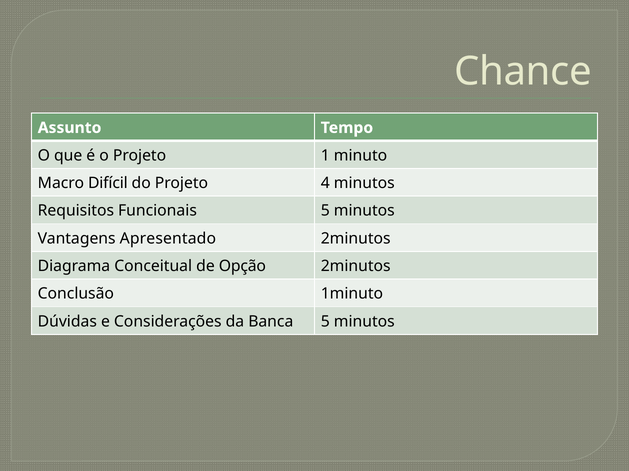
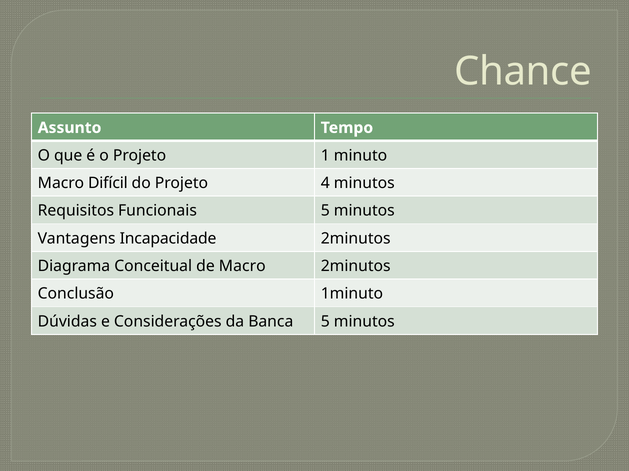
Apresentado: Apresentado -> Incapacidade
de Opção: Opção -> Macro
